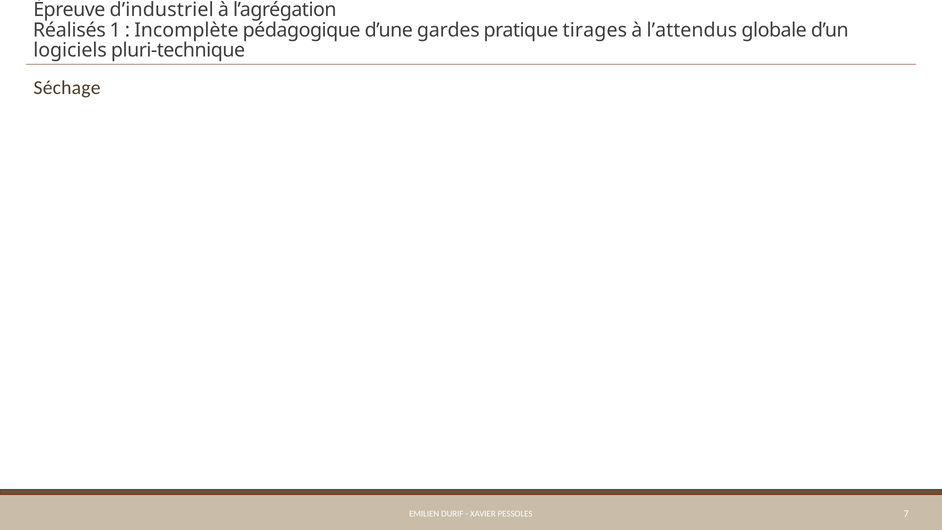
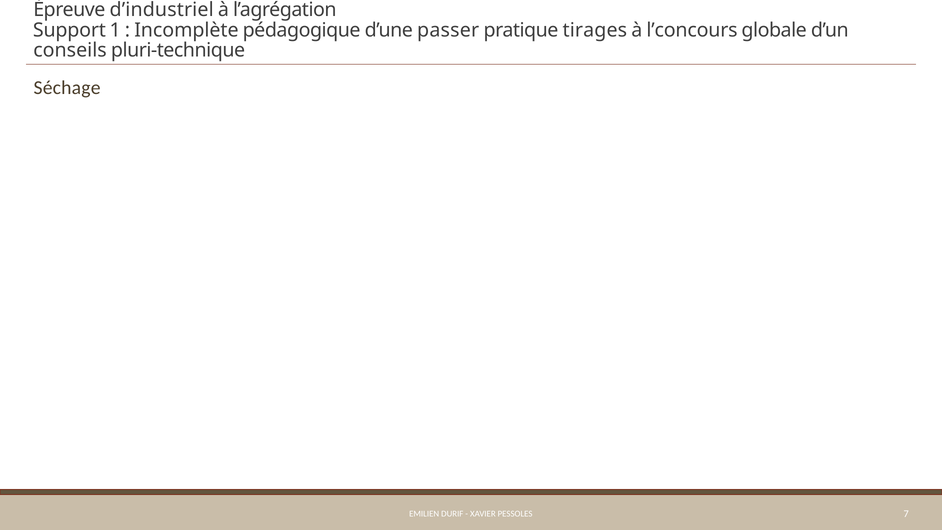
Réalisés: Réalisés -> Support
gardes: gardes -> passer
l’attendus: l’attendus -> l’concours
logiciels: logiciels -> conseils
